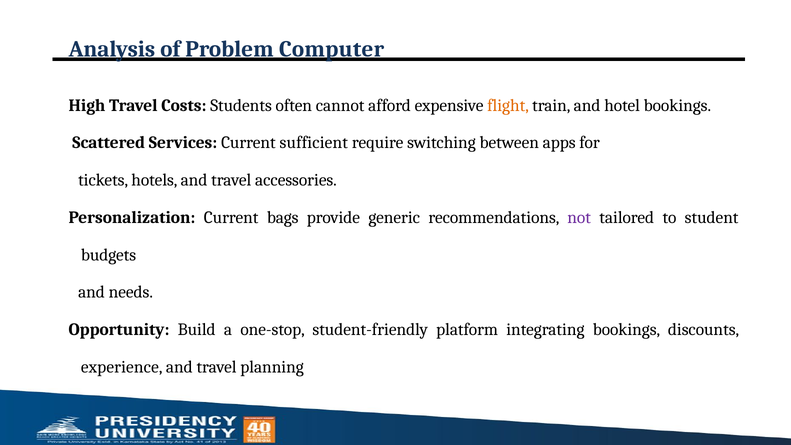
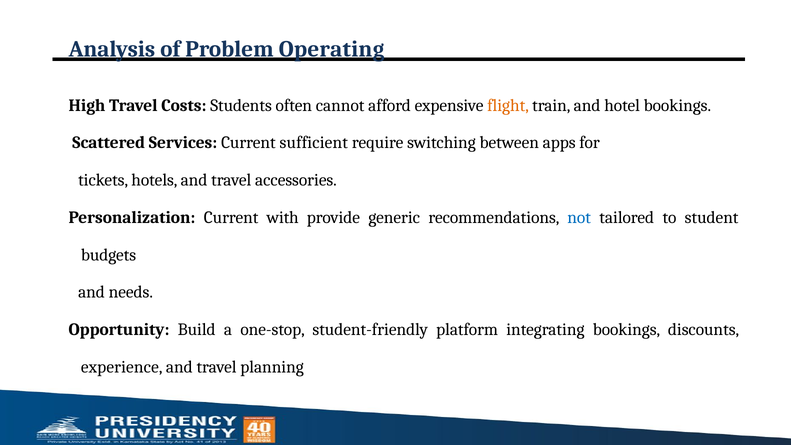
Computer: Computer -> Operating
bags: bags -> with
not colour: purple -> blue
